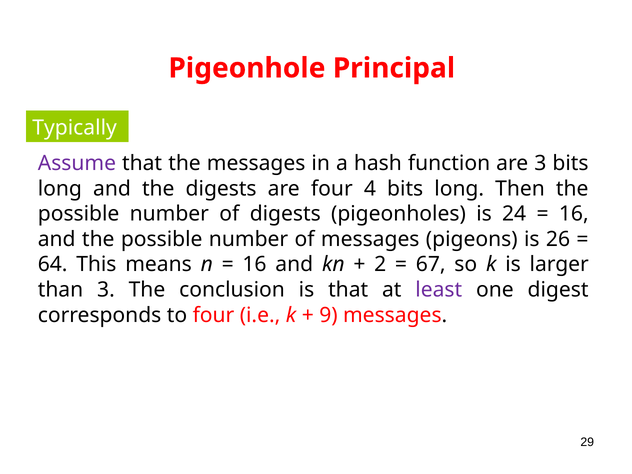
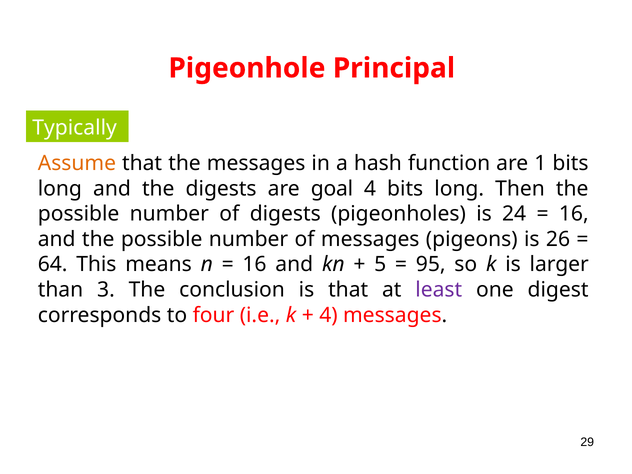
Assume colour: purple -> orange
are 3: 3 -> 1
are four: four -> goal
2: 2 -> 5
67: 67 -> 95
9 at (328, 315): 9 -> 4
